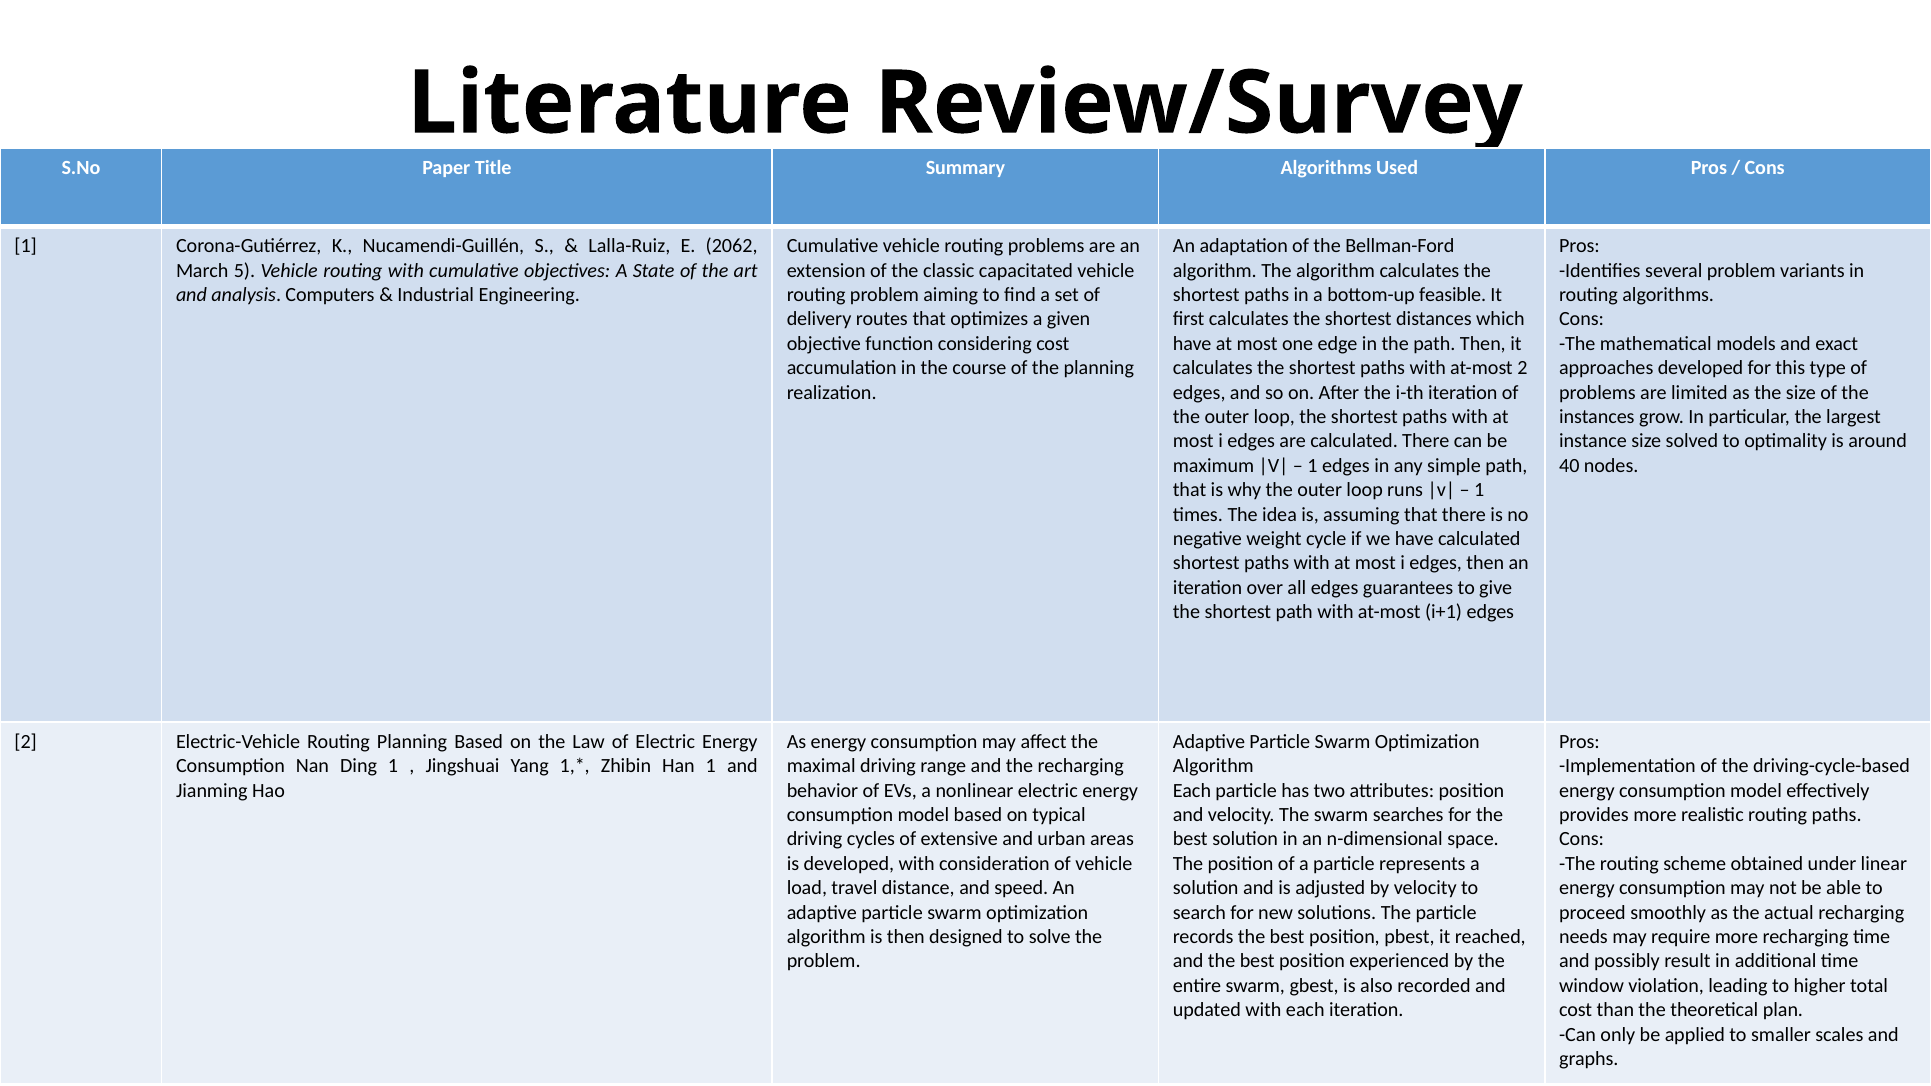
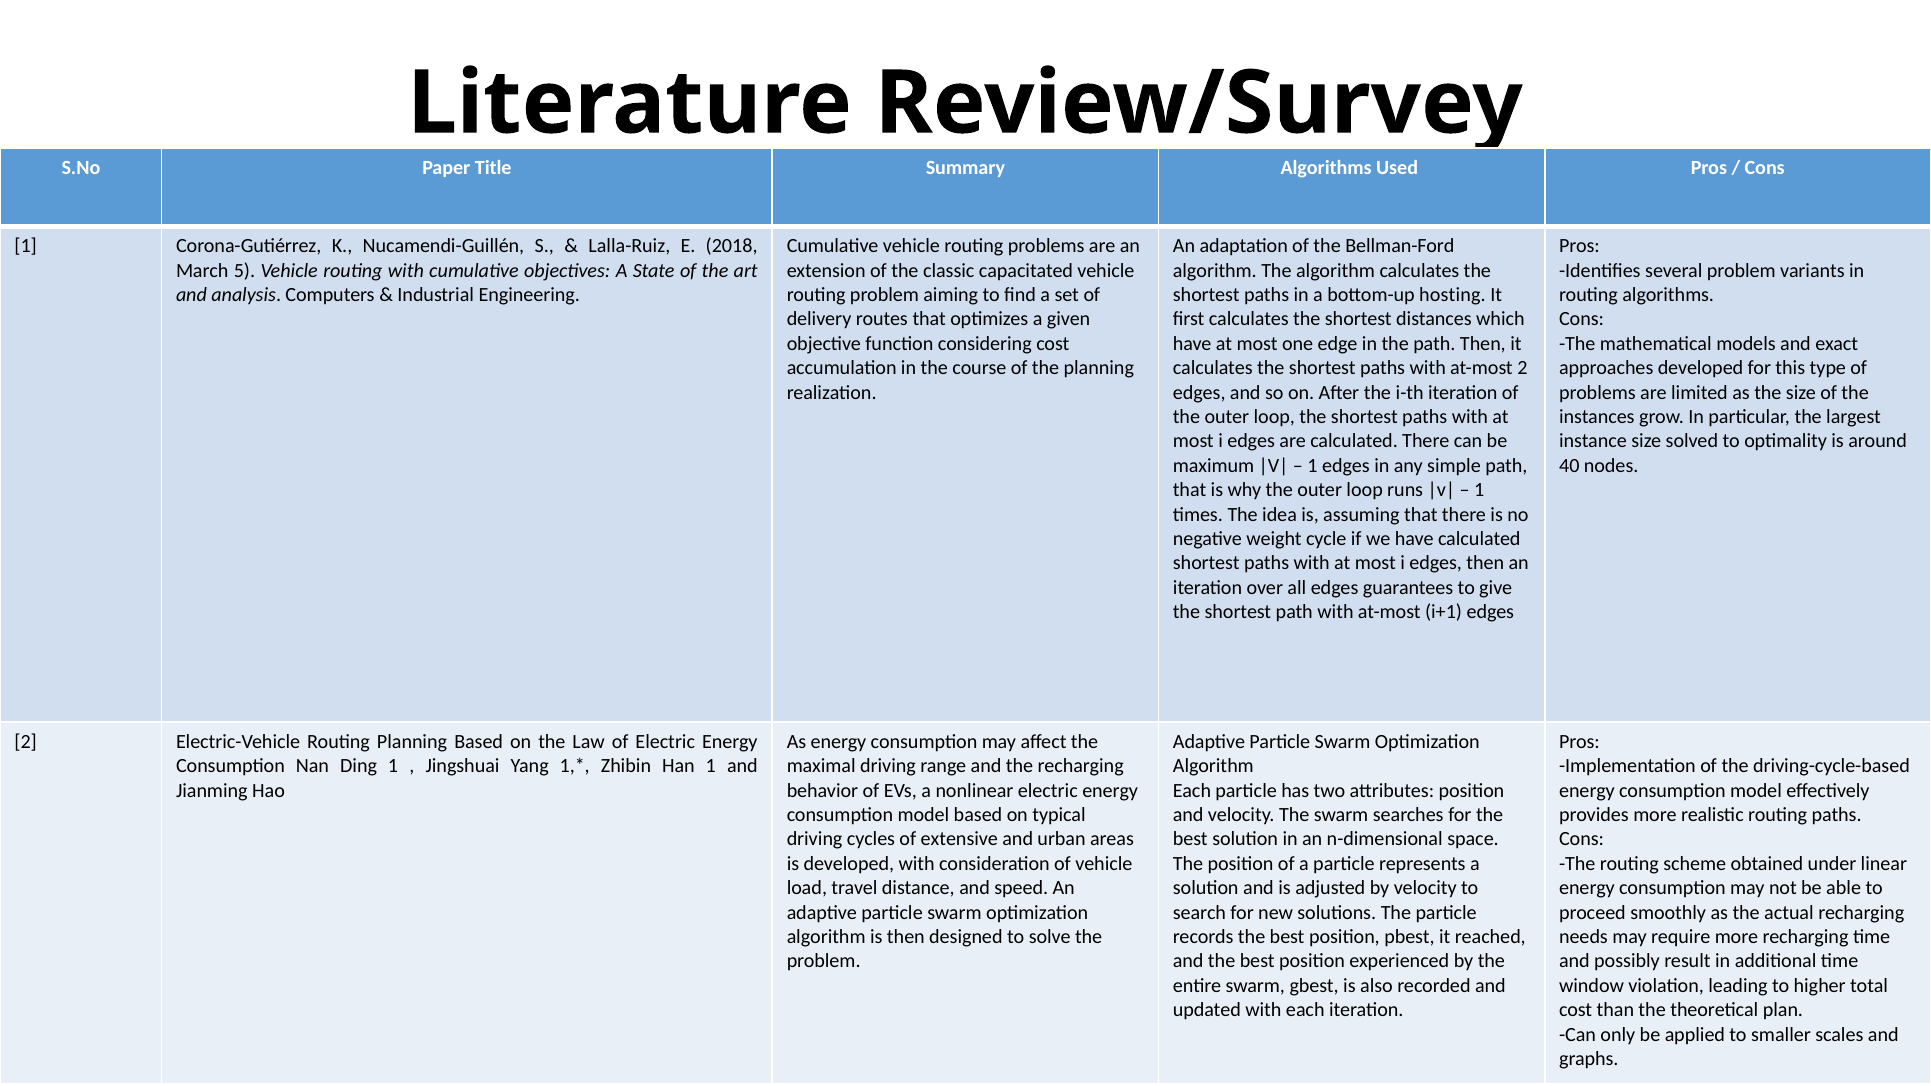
2062: 2062 -> 2018
feasible: feasible -> hosting
